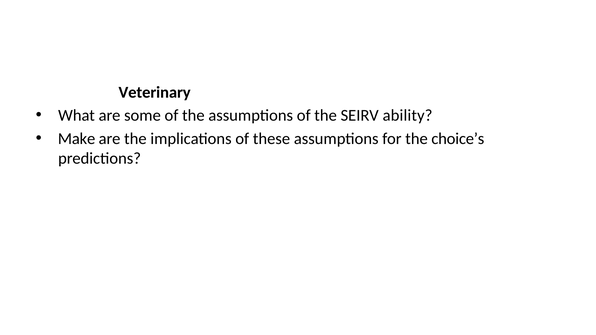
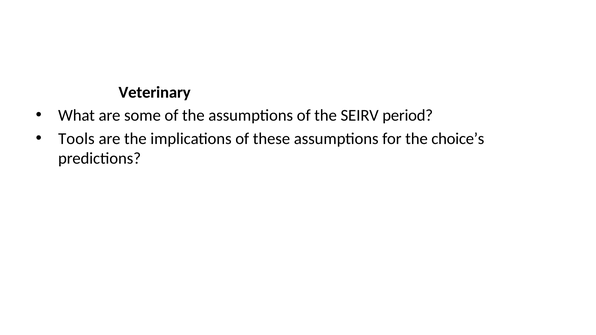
ability: ability -> period
Make: Make -> Tools
